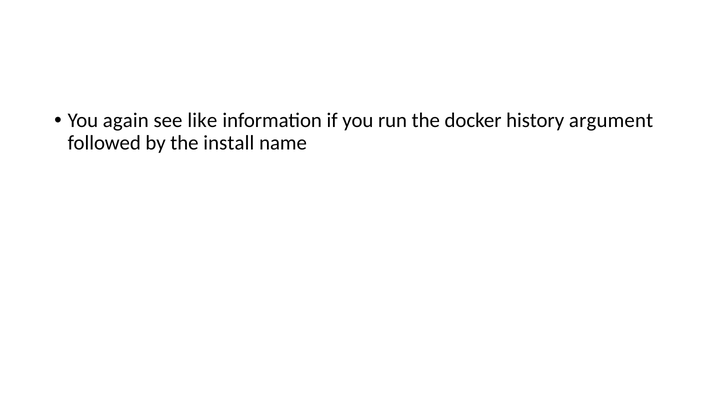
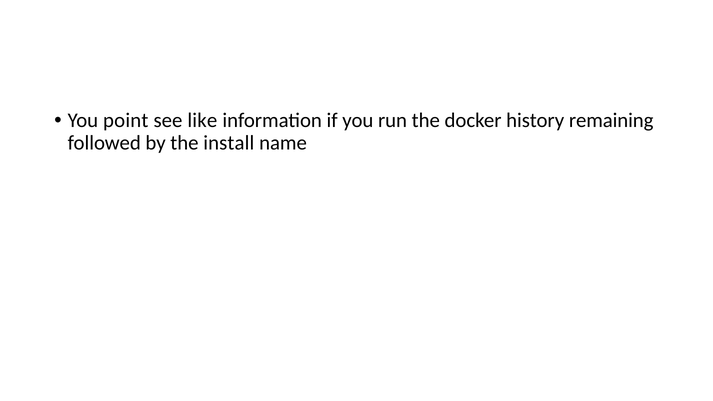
again: again -> point
argument: argument -> remaining
